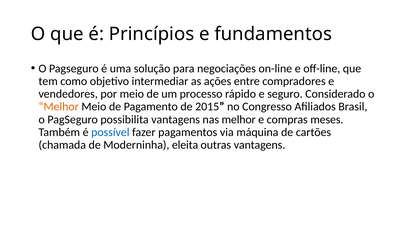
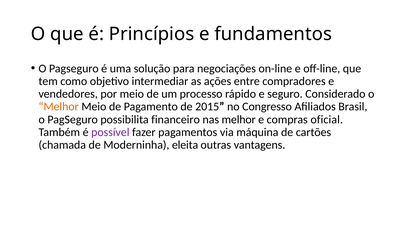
possibilita vantagens: vantagens -> financeiro
meses: meses -> oficial
possível colour: blue -> purple
